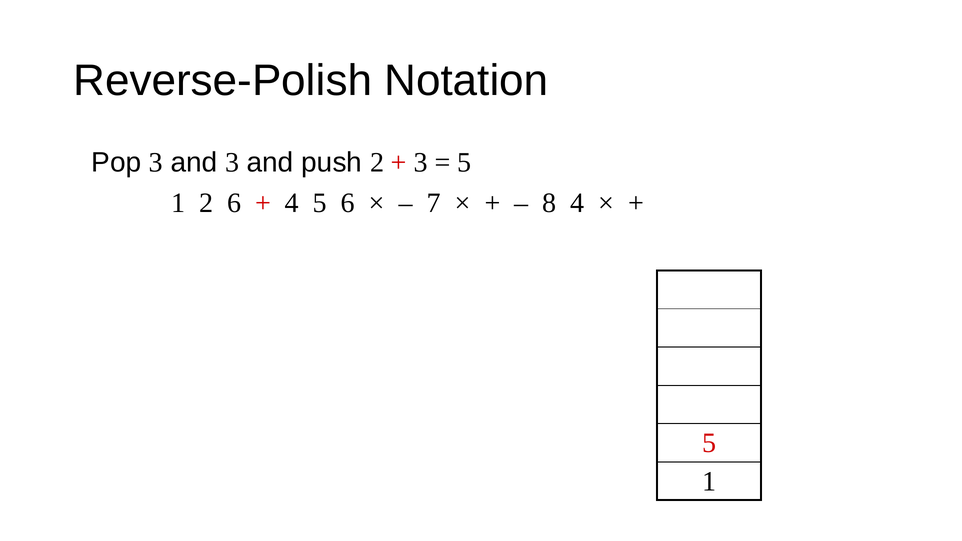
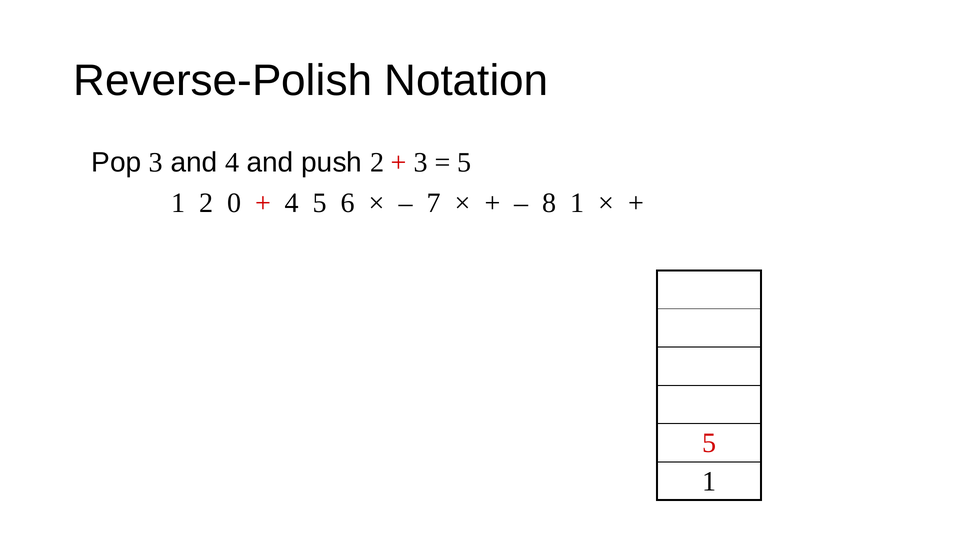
and 3: 3 -> 4
2 6: 6 -> 0
8 4: 4 -> 1
